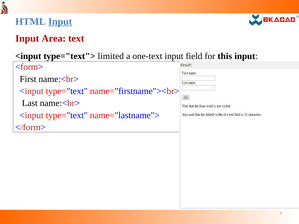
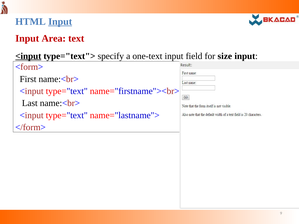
<input at (28, 56) underline: none -> present
limited: limited -> specify
this: this -> size
